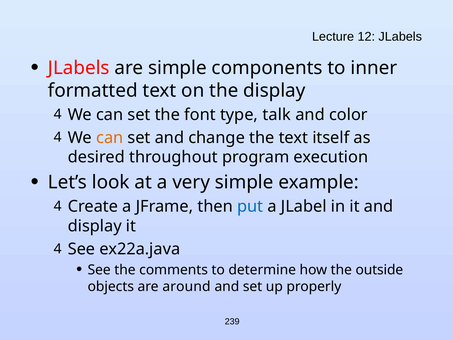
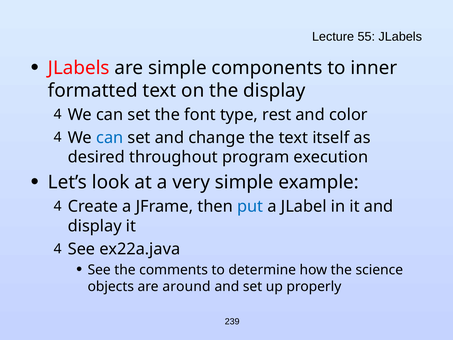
12: 12 -> 55
talk: talk -> rest
can at (110, 138) colour: orange -> blue
outside: outside -> science
